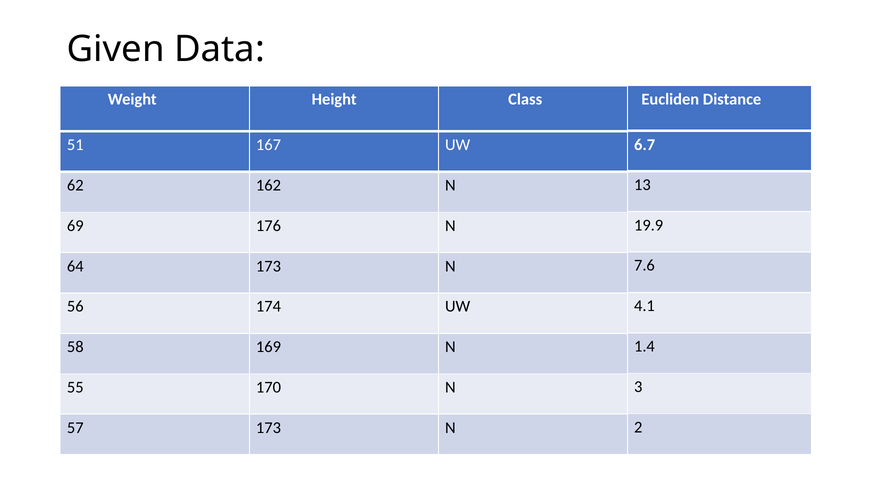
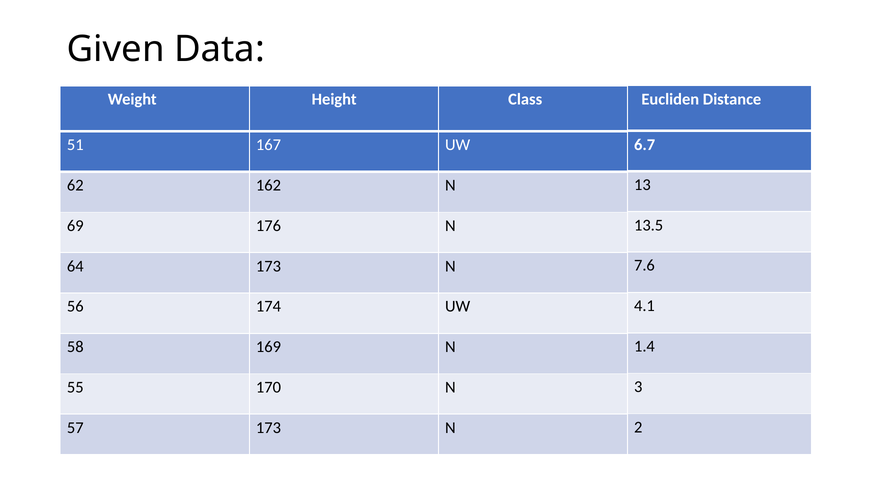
19.9: 19.9 -> 13.5
